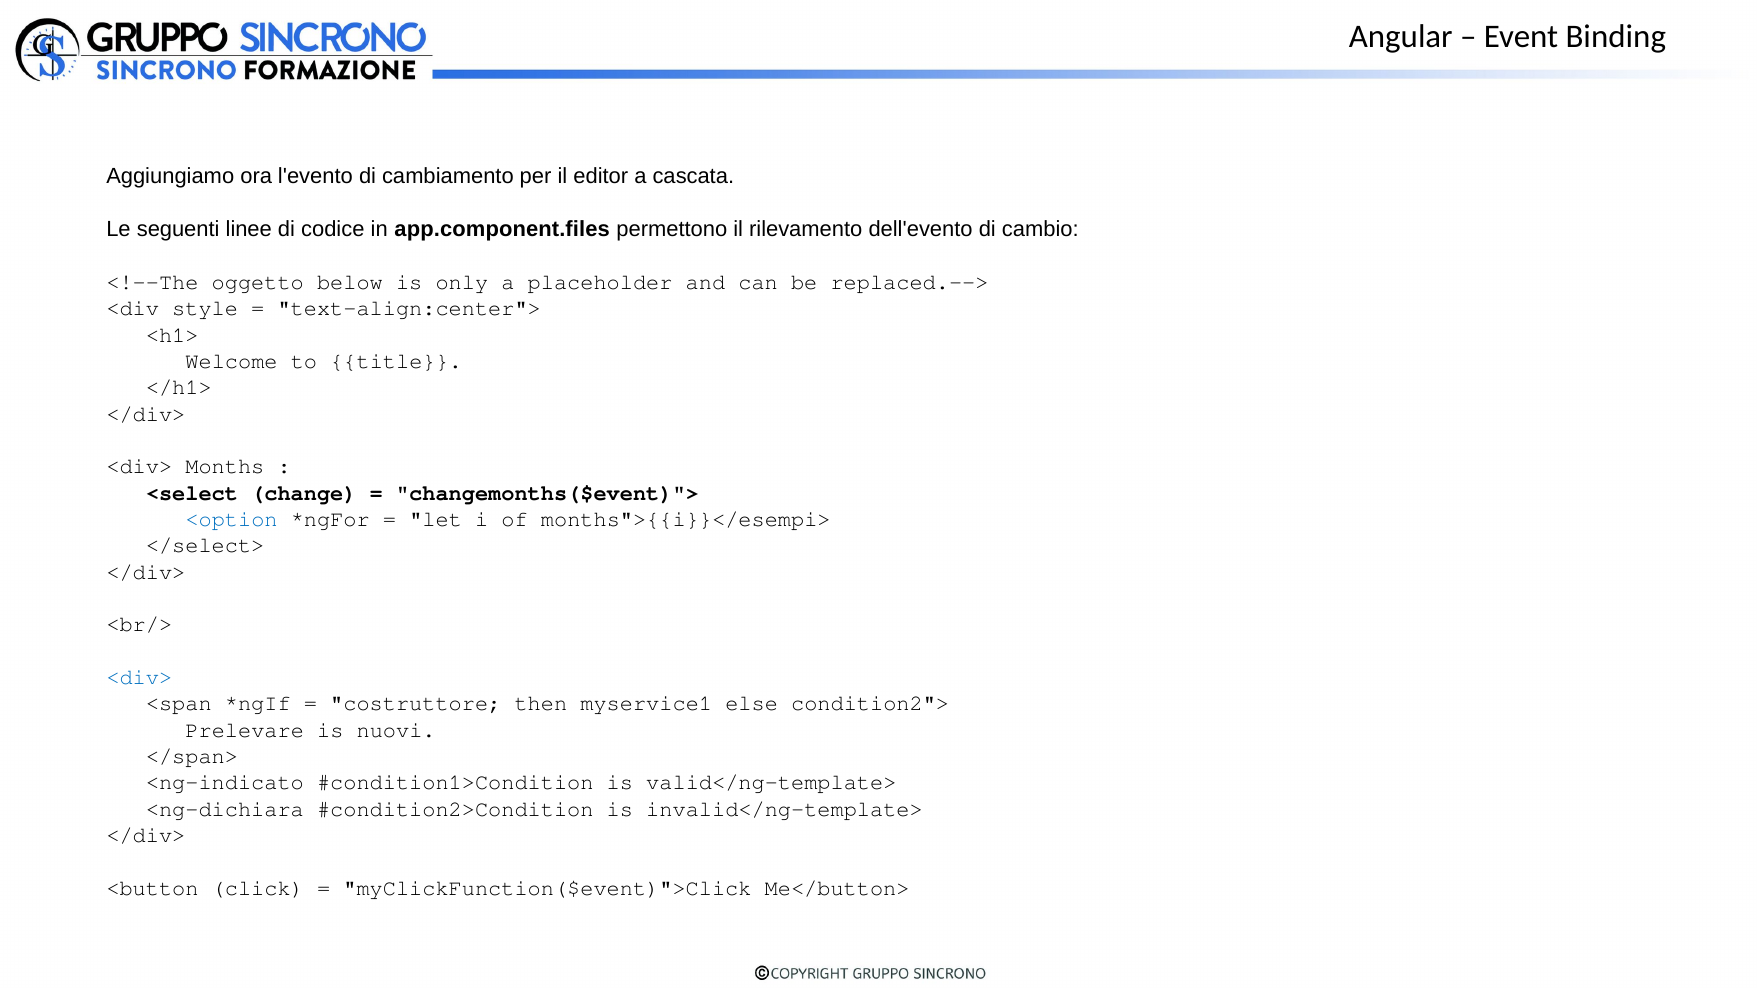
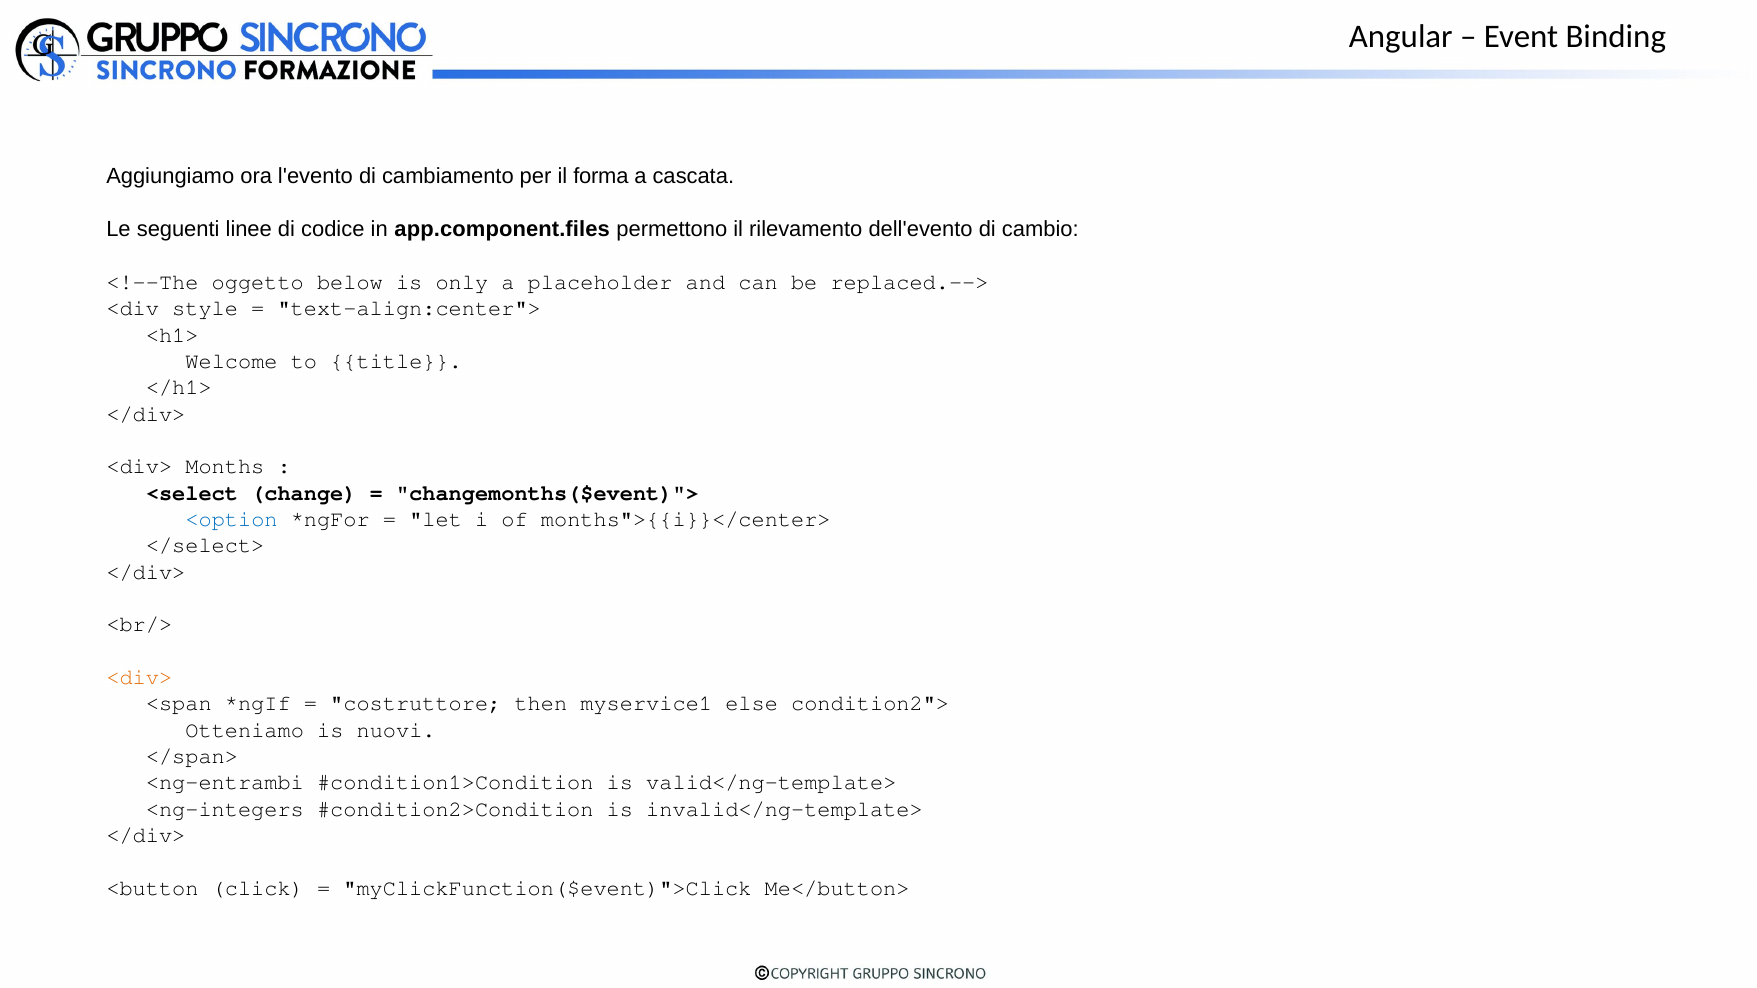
editor: editor -> forma
months">{{i}}</esempi>: months">{{i}}</esempi> -> months">{{i}}</center>
<div> at (139, 678) colour: blue -> orange
Prelevare: Prelevare -> Otteniamo
<ng-indicato: <ng-indicato -> <ng-entrambi
<ng-dichiara: <ng-dichiara -> <ng-integers
